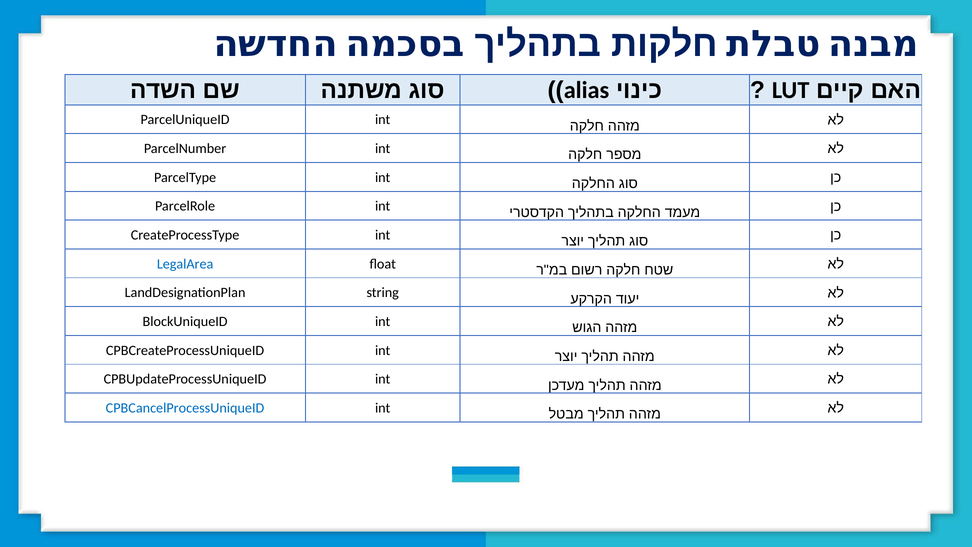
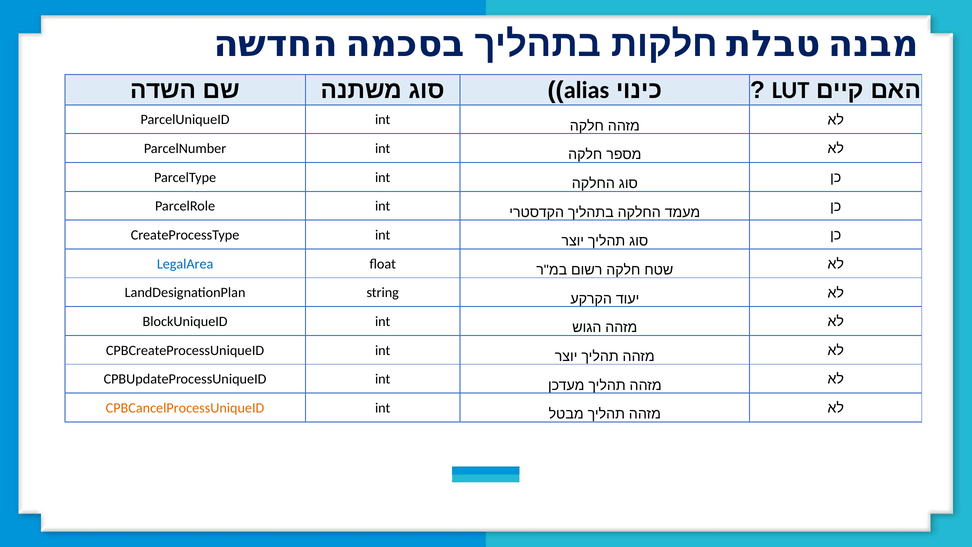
CPBCancelProcessUniqueID colour: blue -> orange
